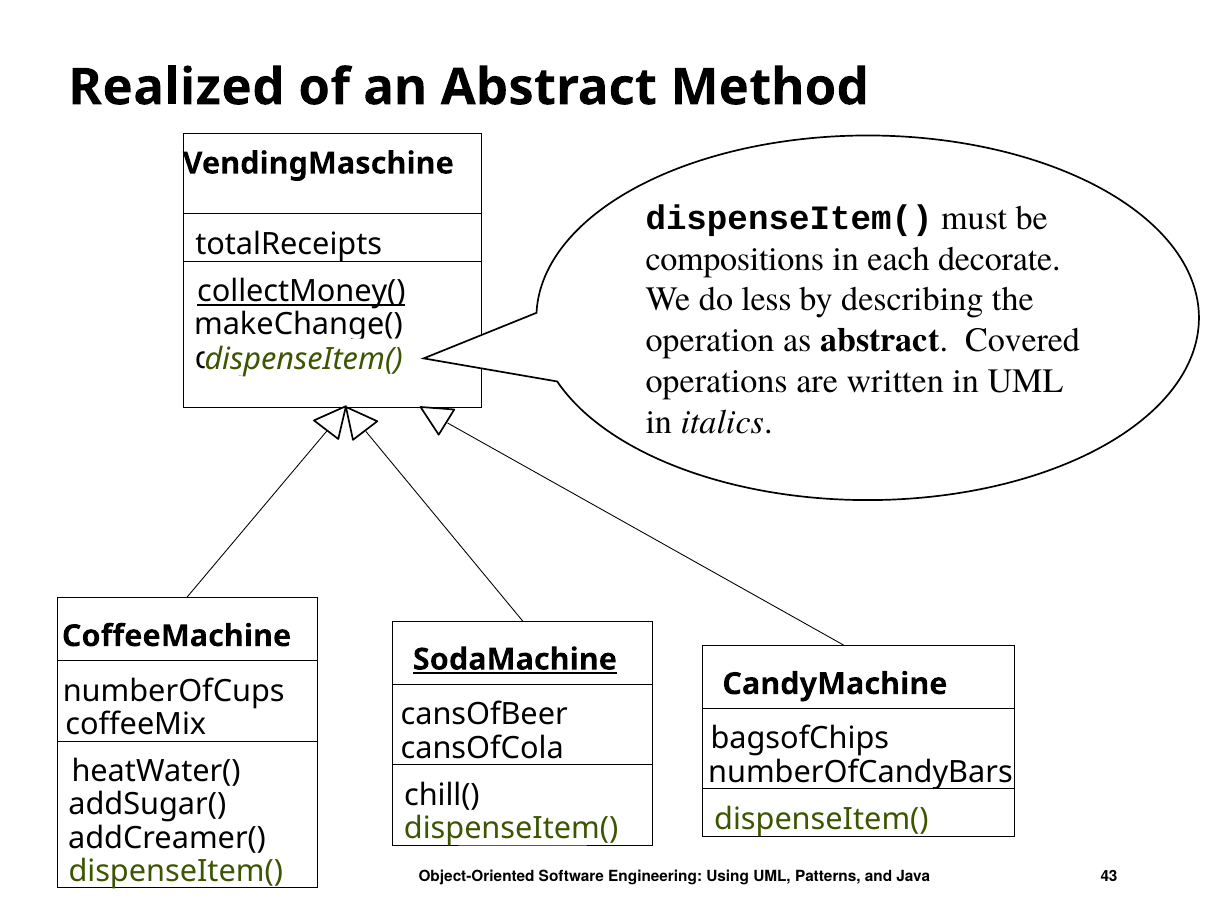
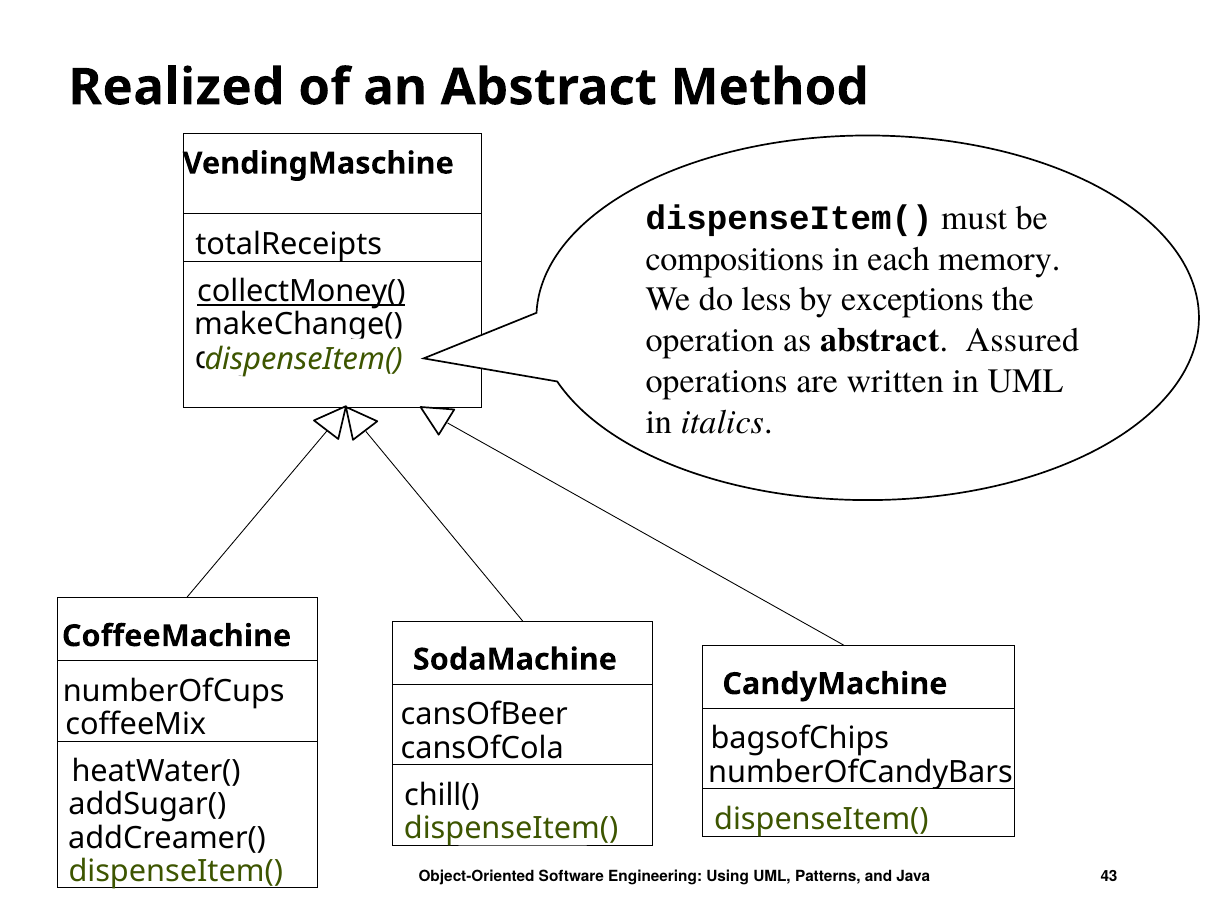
decorate: decorate -> memory
describing: describing -> exceptions
Covered: Covered -> Assured
SodaMachine underline: present -> none
